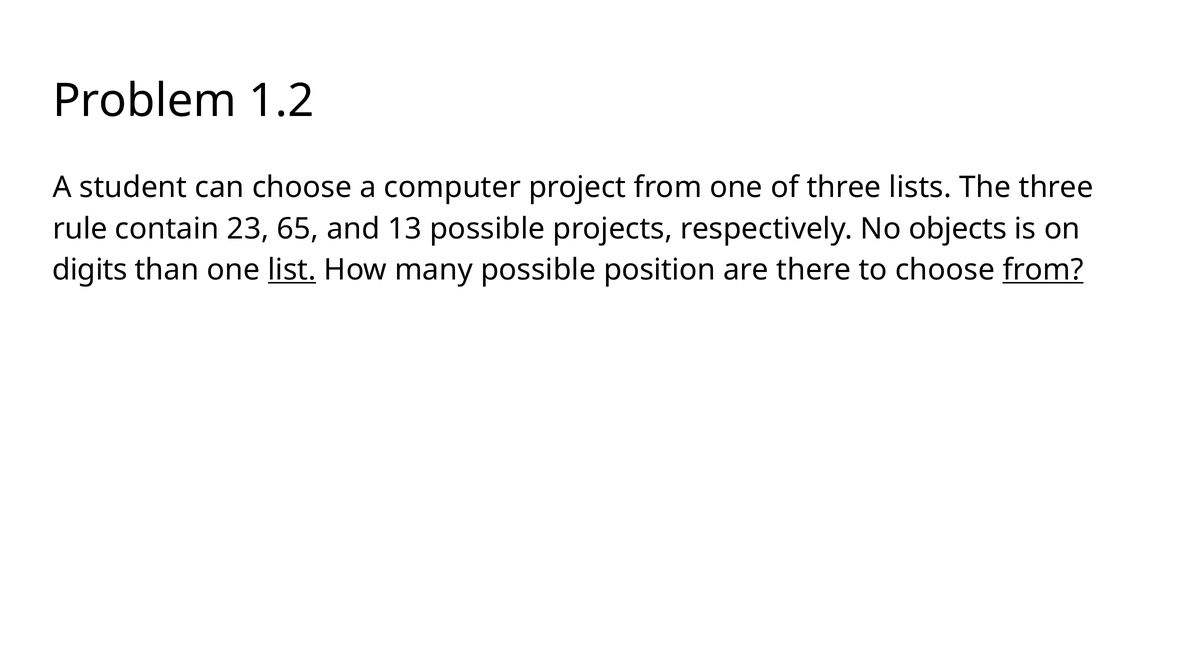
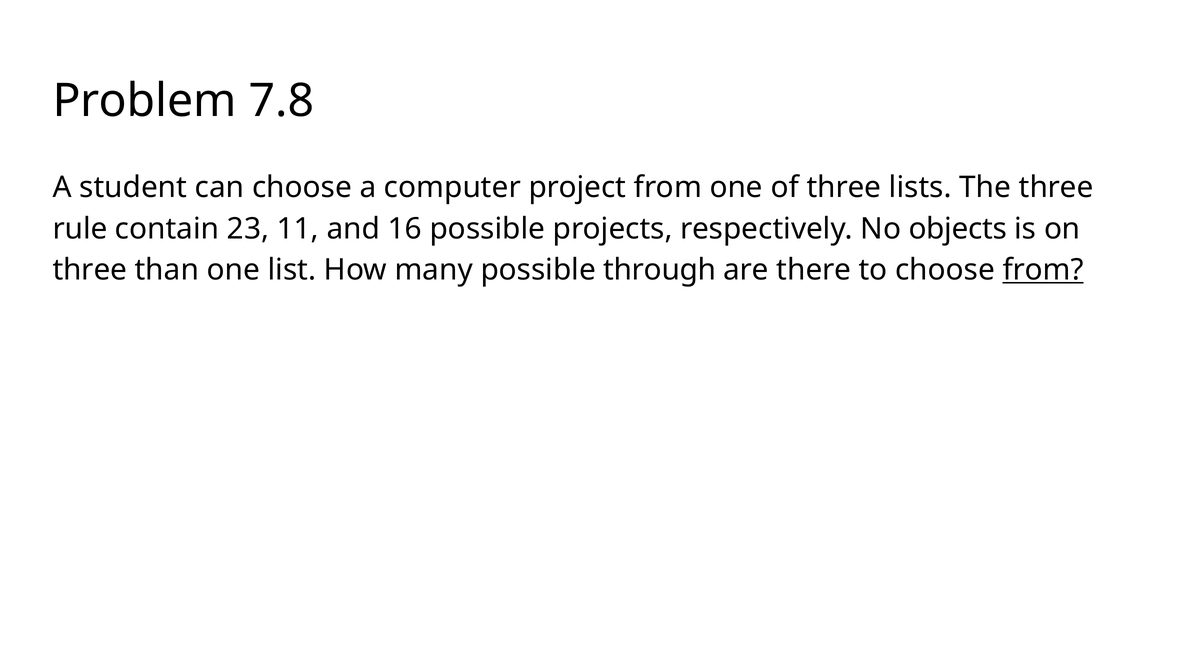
1.2: 1.2 -> 7.8
65: 65 -> 11
13: 13 -> 16
digits at (90, 270): digits -> three
list underline: present -> none
position: position -> through
